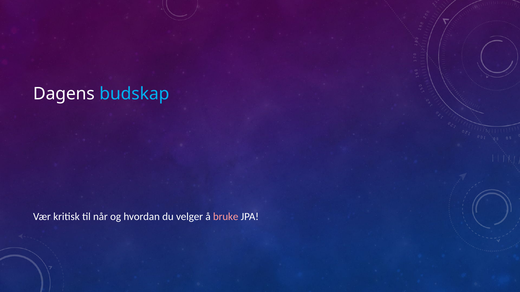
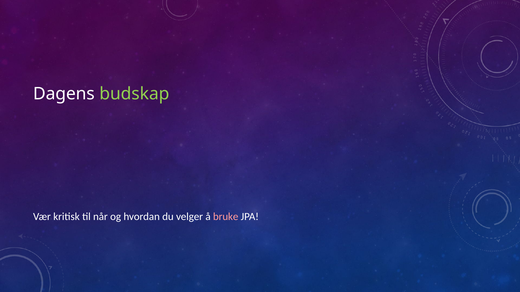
budskap colour: light blue -> light green
